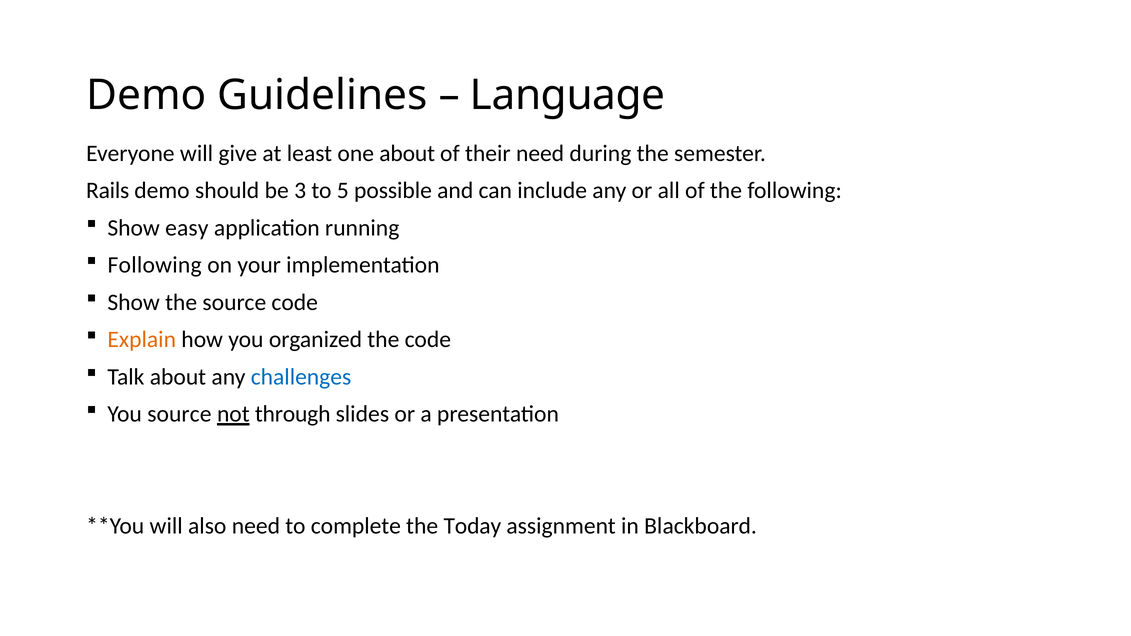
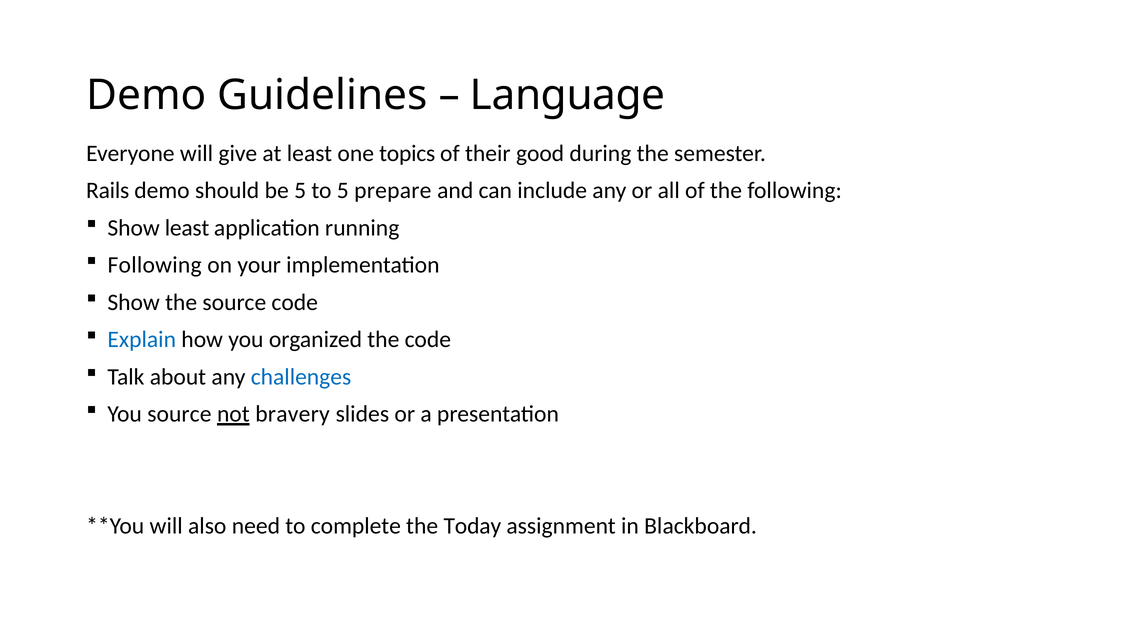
one about: about -> topics
their need: need -> good
be 3: 3 -> 5
possible: possible -> prepare
Show easy: easy -> least
Explain colour: orange -> blue
through: through -> bravery
